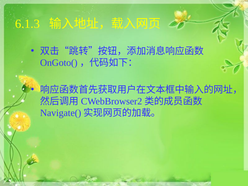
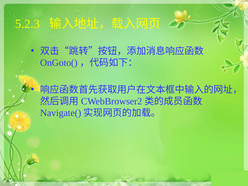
6.1.3: 6.1.3 -> 5.2.3
